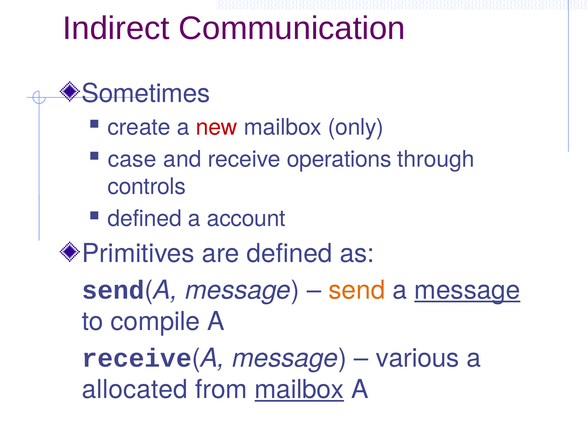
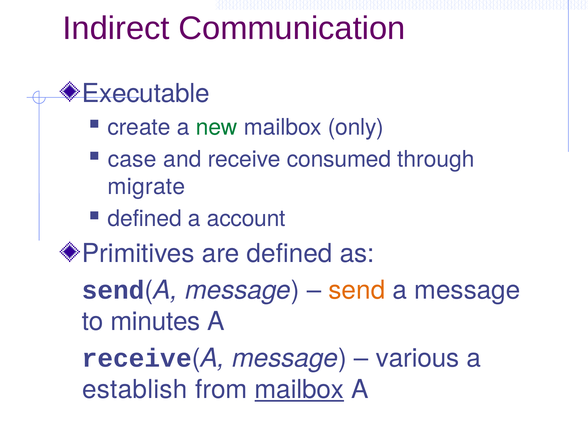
Sometimes: Sometimes -> Executable
new colour: red -> green
operations: operations -> consumed
controls: controls -> migrate
message at (467, 290) underline: present -> none
compile: compile -> minutes
allocated: allocated -> establish
